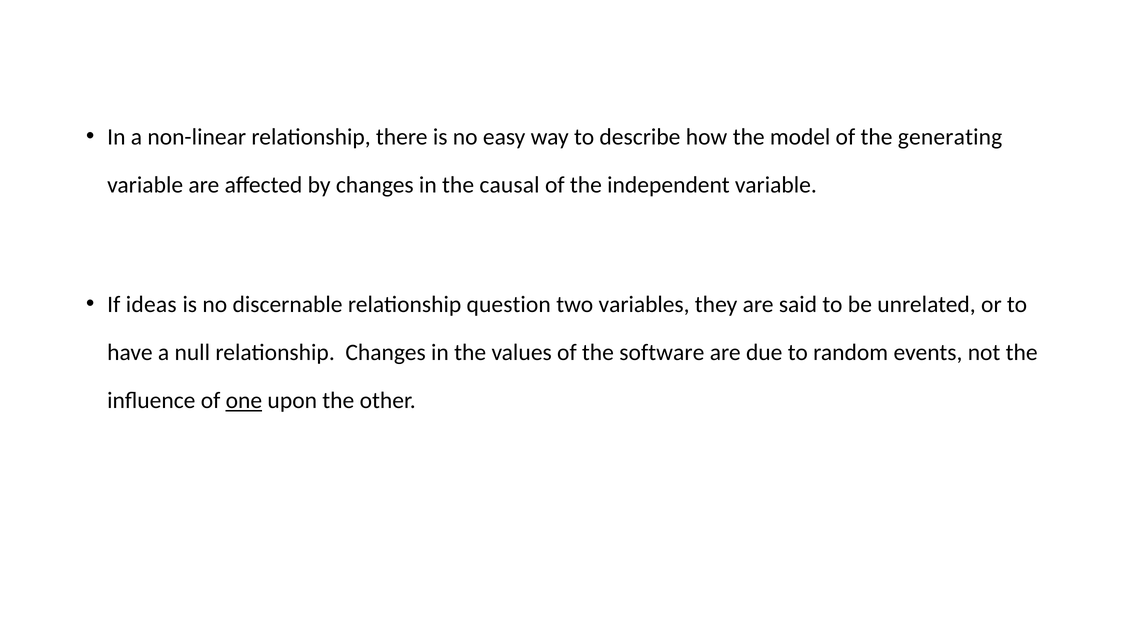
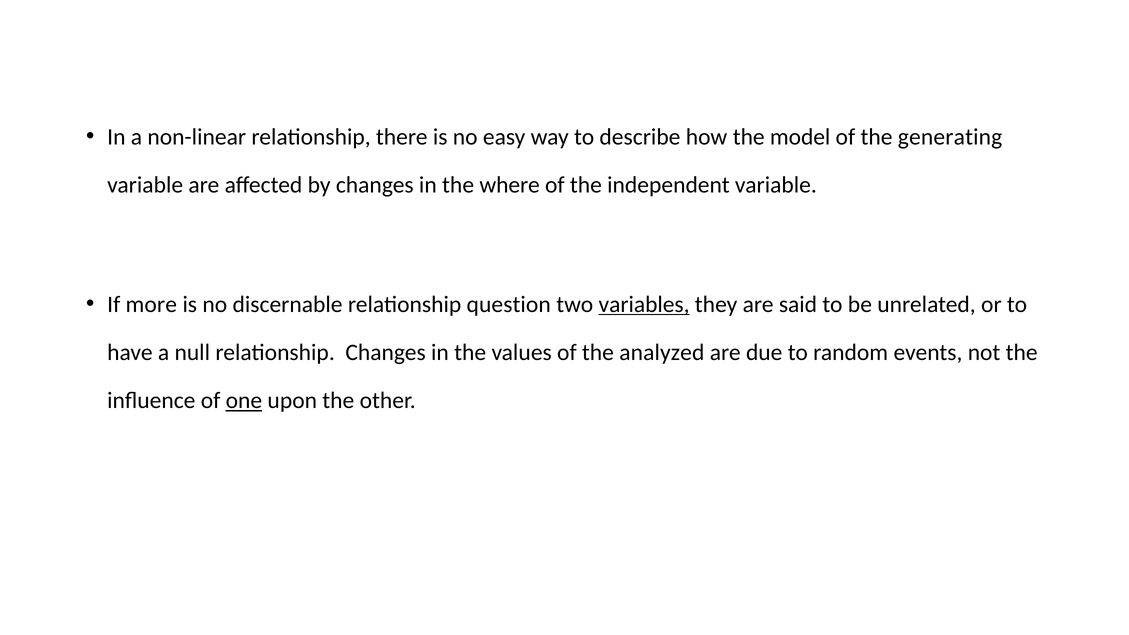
causal: causal -> where
ideas: ideas -> more
variables underline: none -> present
software: software -> analyzed
